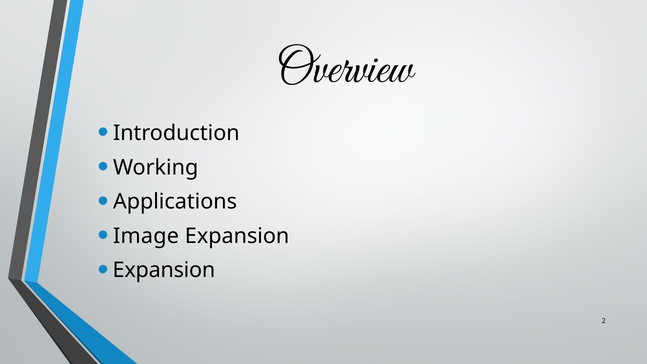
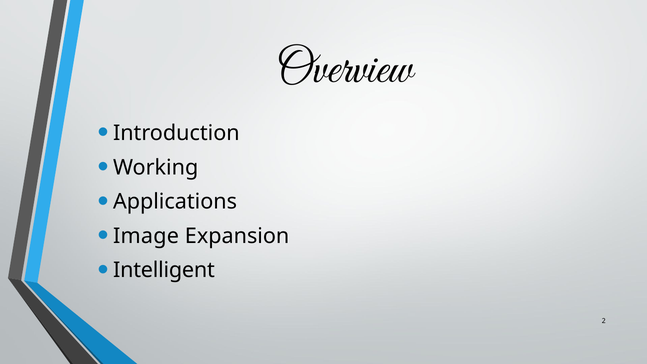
Expansion at (164, 270): Expansion -> Intelligent
